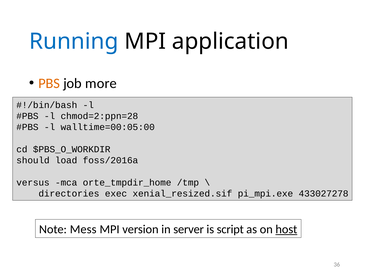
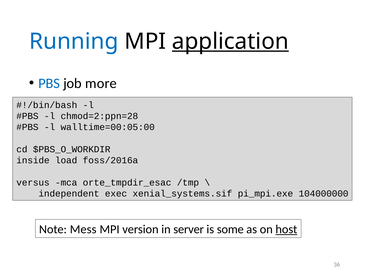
application underline: none -> present
PBS colour: orange -> blue
should: should -> inside
orte_tmpdir_home: orte_tmpdir_home -> orte_tmpdir_esac
directories: directories -> independent
xenial_resized.sif: xenial_resized.sif -> xenial_systems.sif
433027278: 433027278 -> 104000000
script: script -> some
